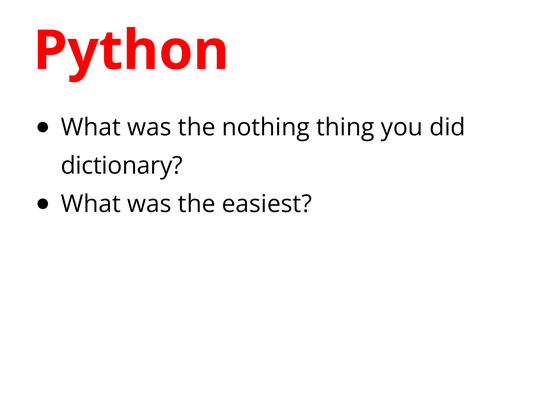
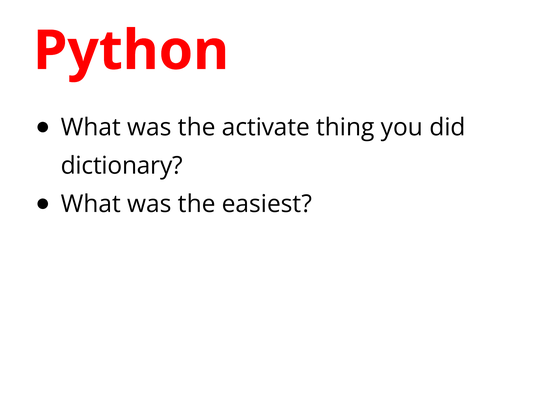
nothing: nothing -> activate
